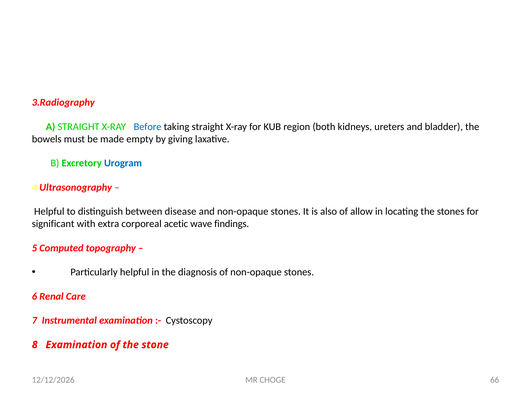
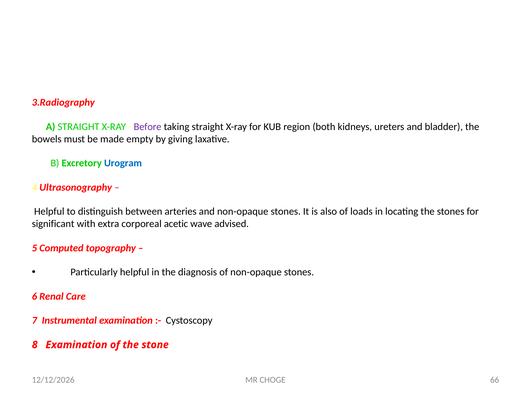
Before colour: blue -> purple
disease: disease -> arteries
allow: allow -> loads
findings: findings -> advised
